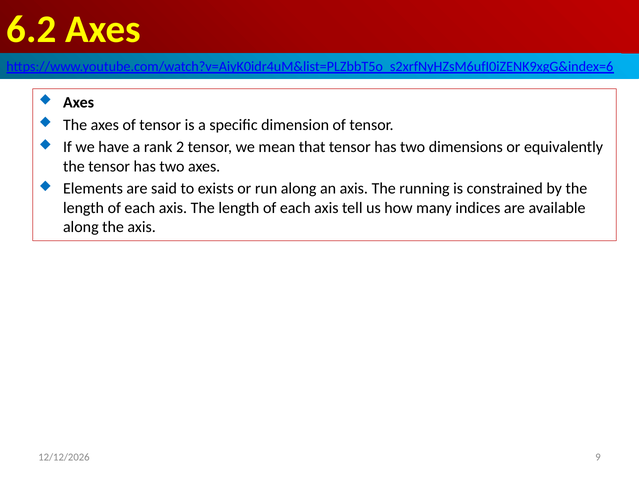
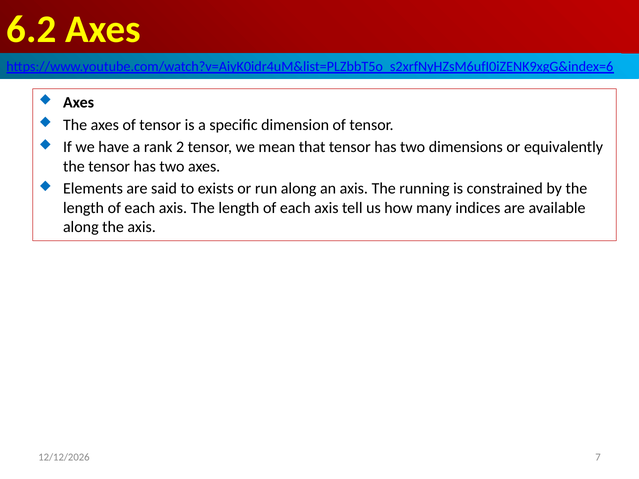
9: 9 -> 7
